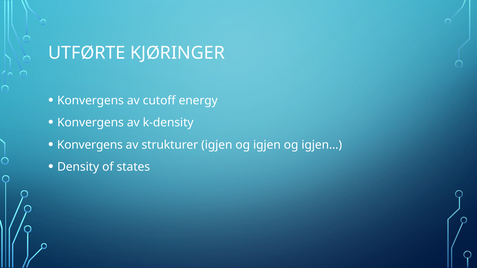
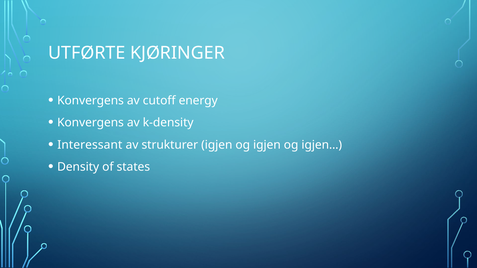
Konvergens at (90, 145): Konvergens -> Interessant
